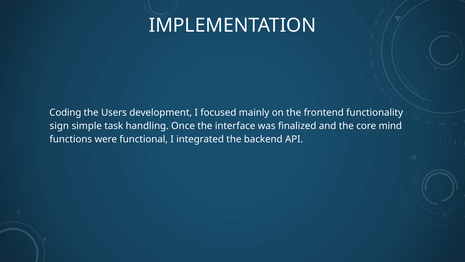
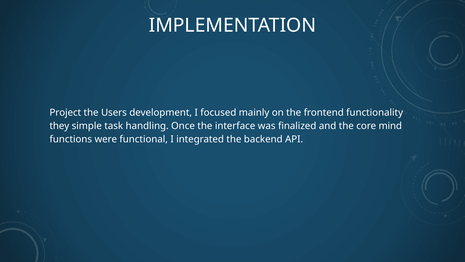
Coding: Coding -> Project
sign: sign -> they
